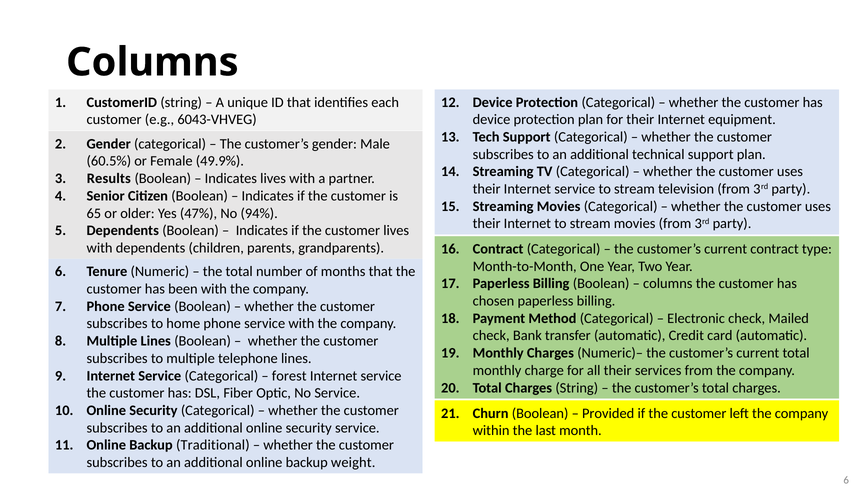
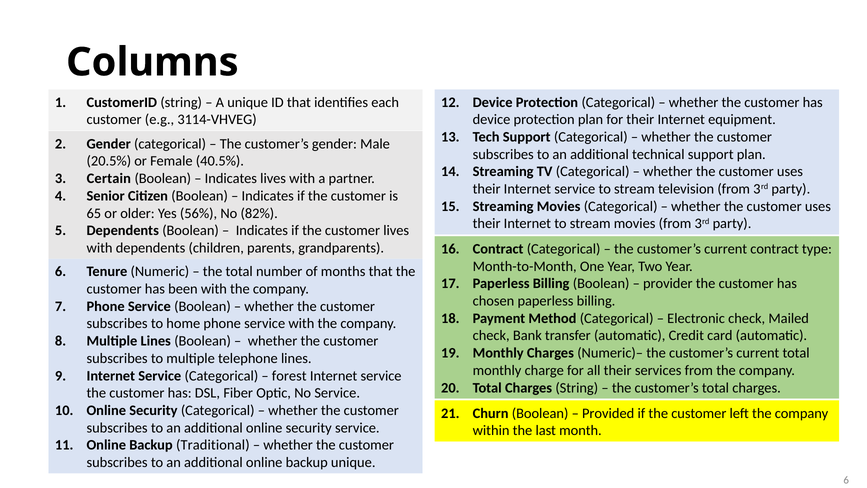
6043-VHVEG: 6043-VHVEG -> 3114-VHVEG
60.5%: 60.5% -> 20.5%
49.9%: 49.9% -> 40.5%
Results: Results -> Certain
47%: 47% -> 56%
94%: 94% -> 82%
columns at (668, 284): columns -> provider
backup weight: weight -> unique
